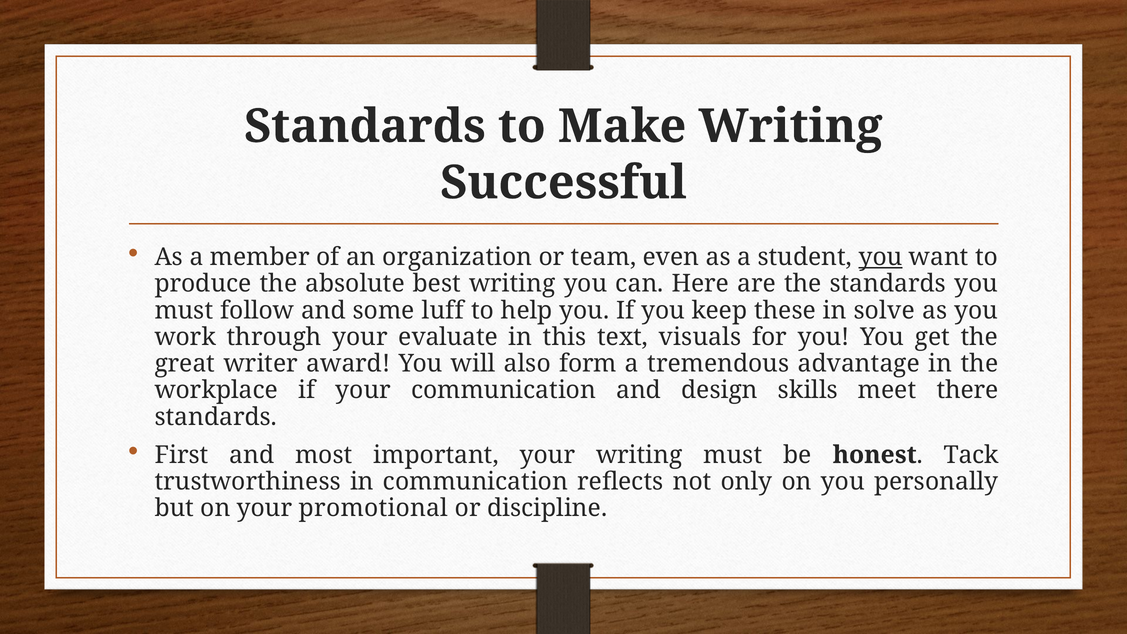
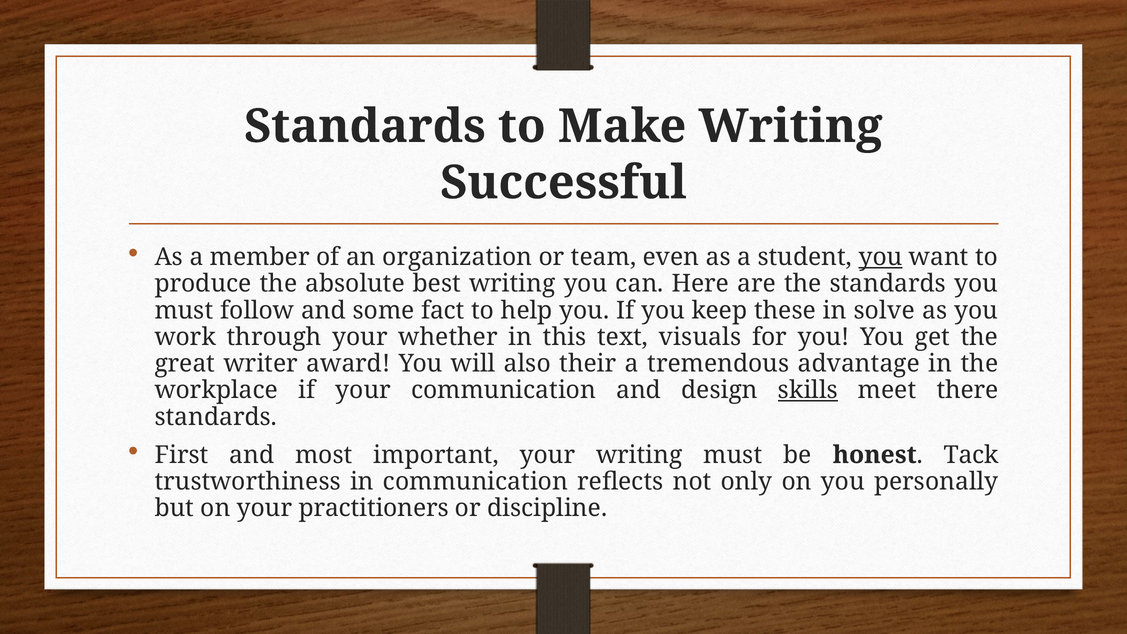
luff: luff -> fact
evaluate: evaluate -> whether
form: form -> their
skills underline: none -> present
promotional: promotional -> practitioners
